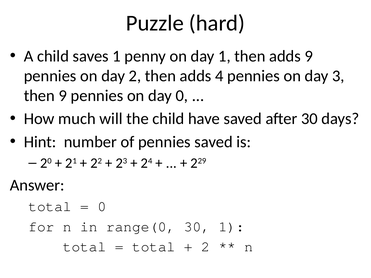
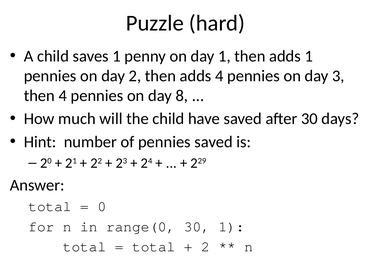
adds 9: 9 -> 1
then 9: 9 -> 4
day 0: 0 -> 8
